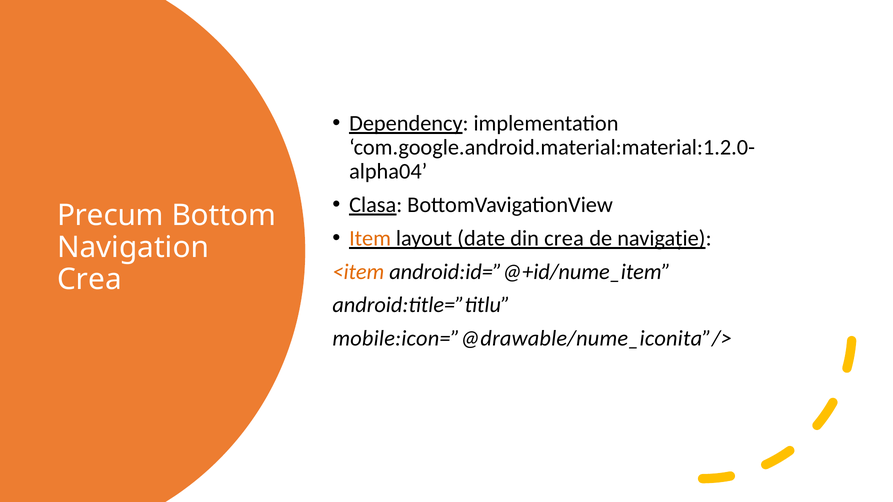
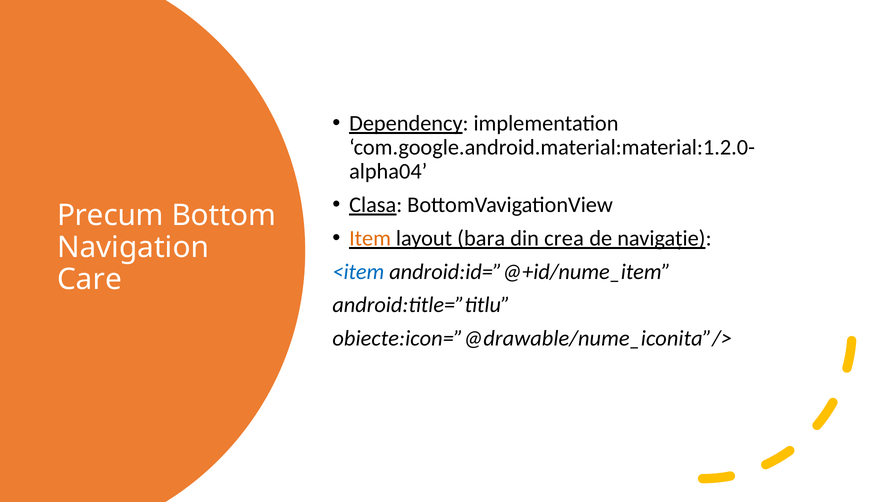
date: date -> bara
<item colour: orange -> blue
Crea at (90, 280): Crea -> Care
mobile:icon=”@drawable/nume_iconita”/>: mobile:icon=”@drawable/nume_iconita”/> -> obiecte:icon=”@drawable/nume_iconita”/>
